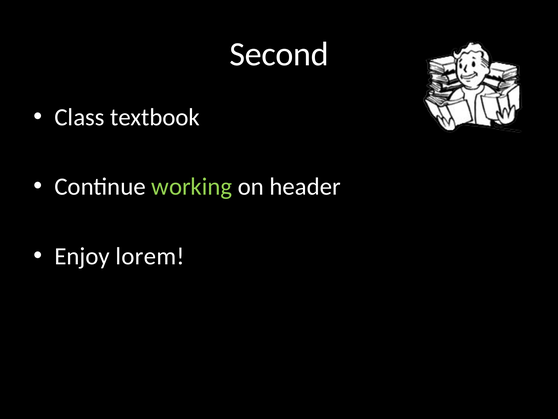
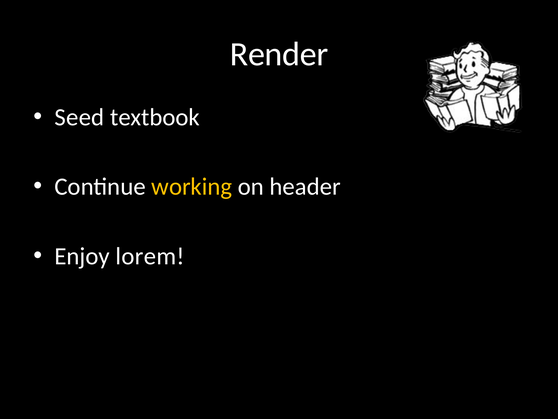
Second: Second -> Render
Class: Class -> Seed
working colour: light green -> yellow
